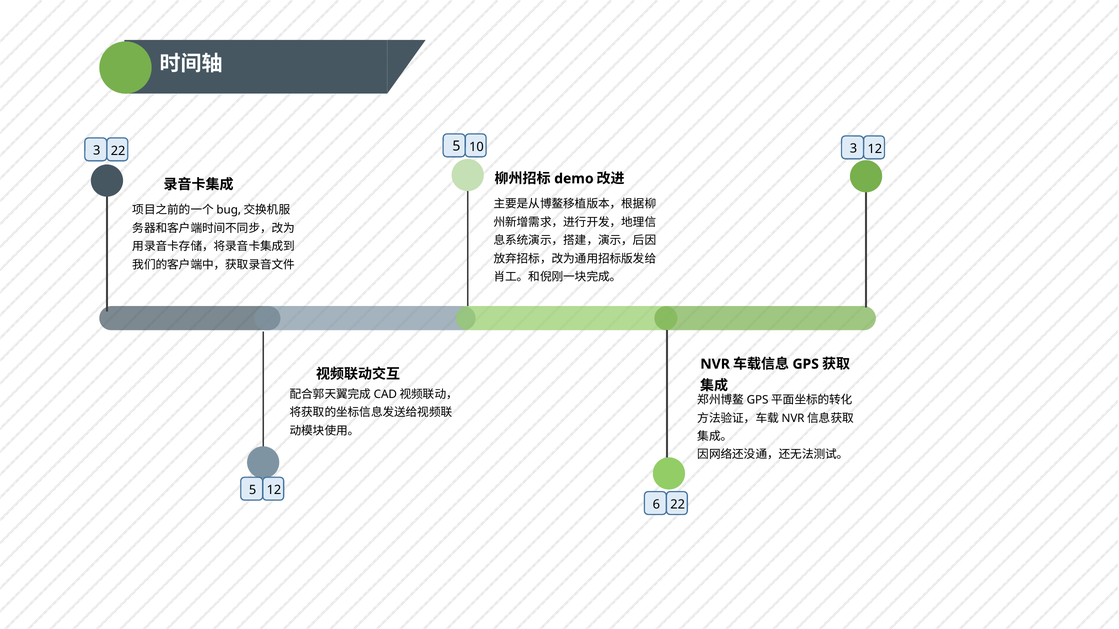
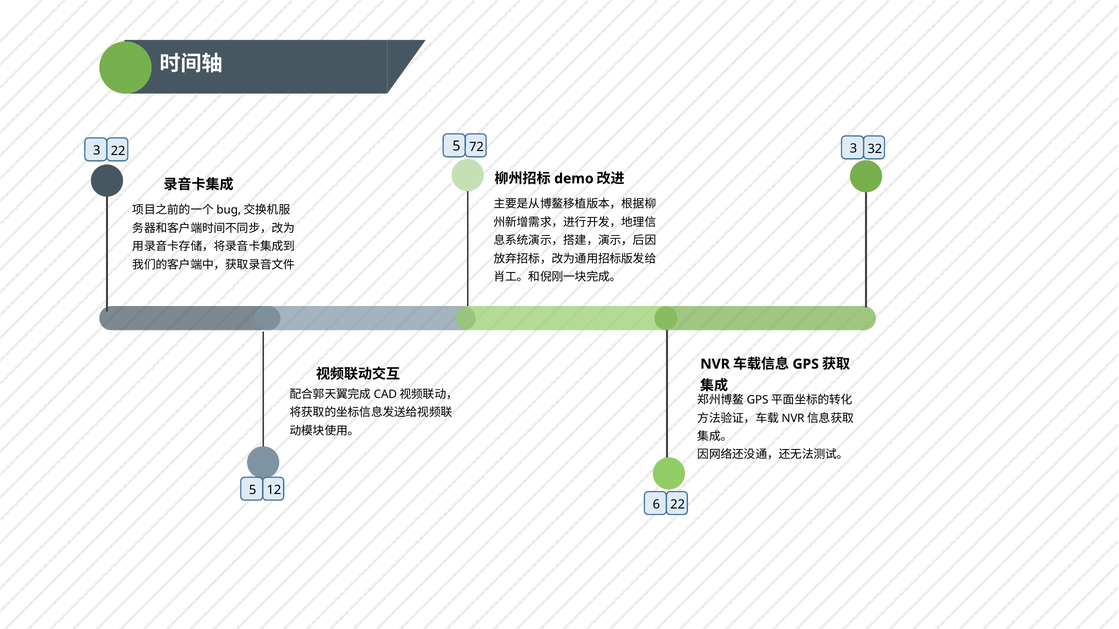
10: 10 -> 72
3 12: 12 -> 32
